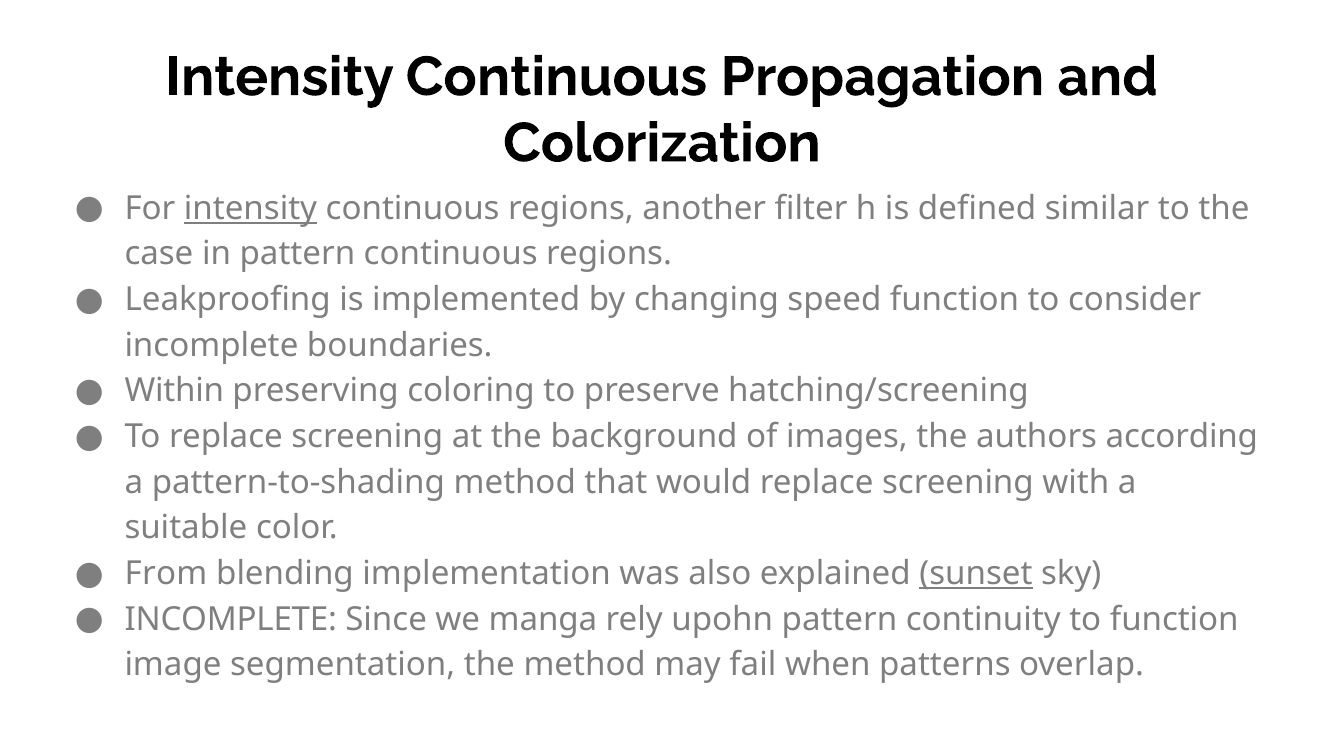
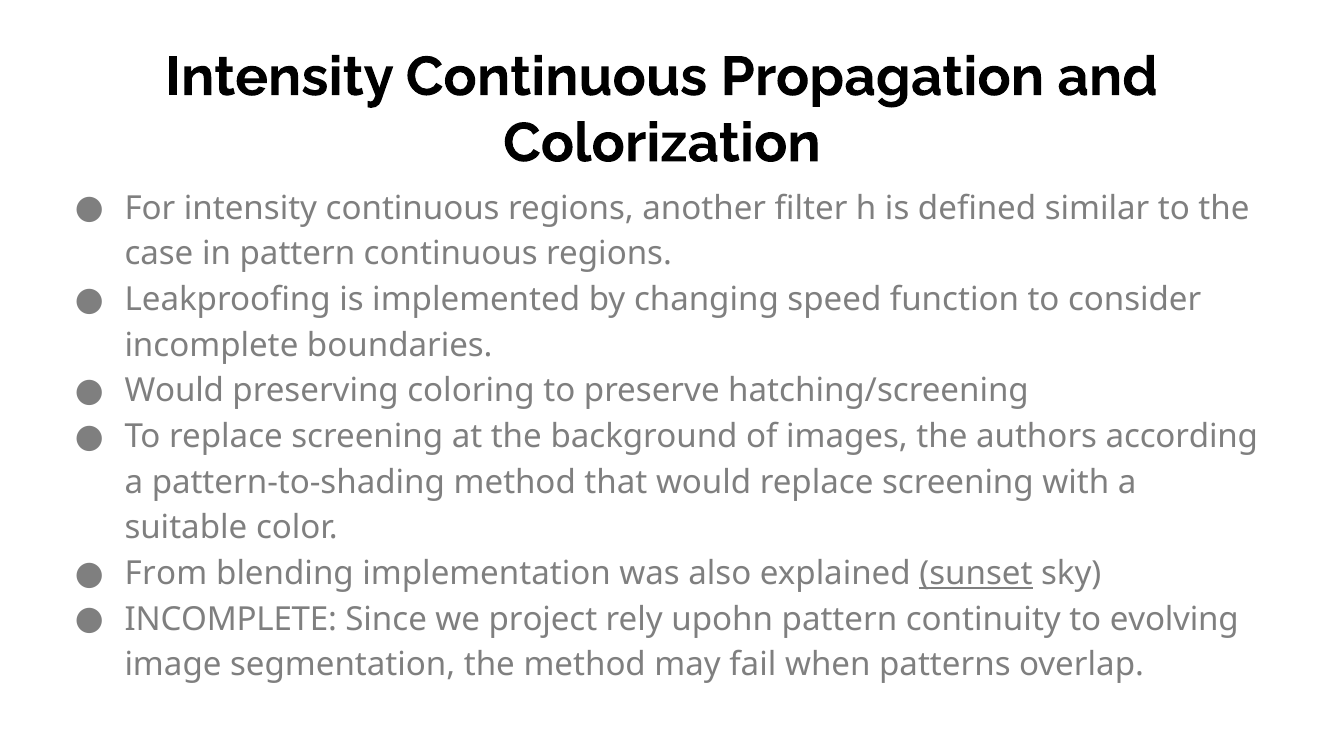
intensity at (250, 208) underline: present -> none
Within at (174, 391): Within -> Would
manga: manga -> project
to function: function -> evolving
